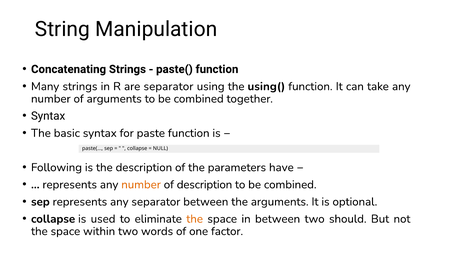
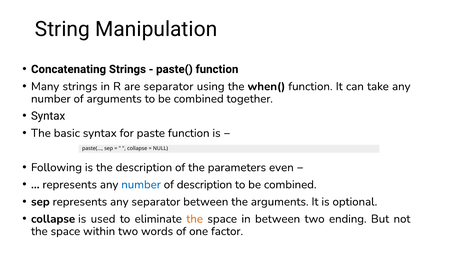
using(: using( -> when(
have: have -> even
number at (141, 184) colour: orange -> blue
should: should -> ending
